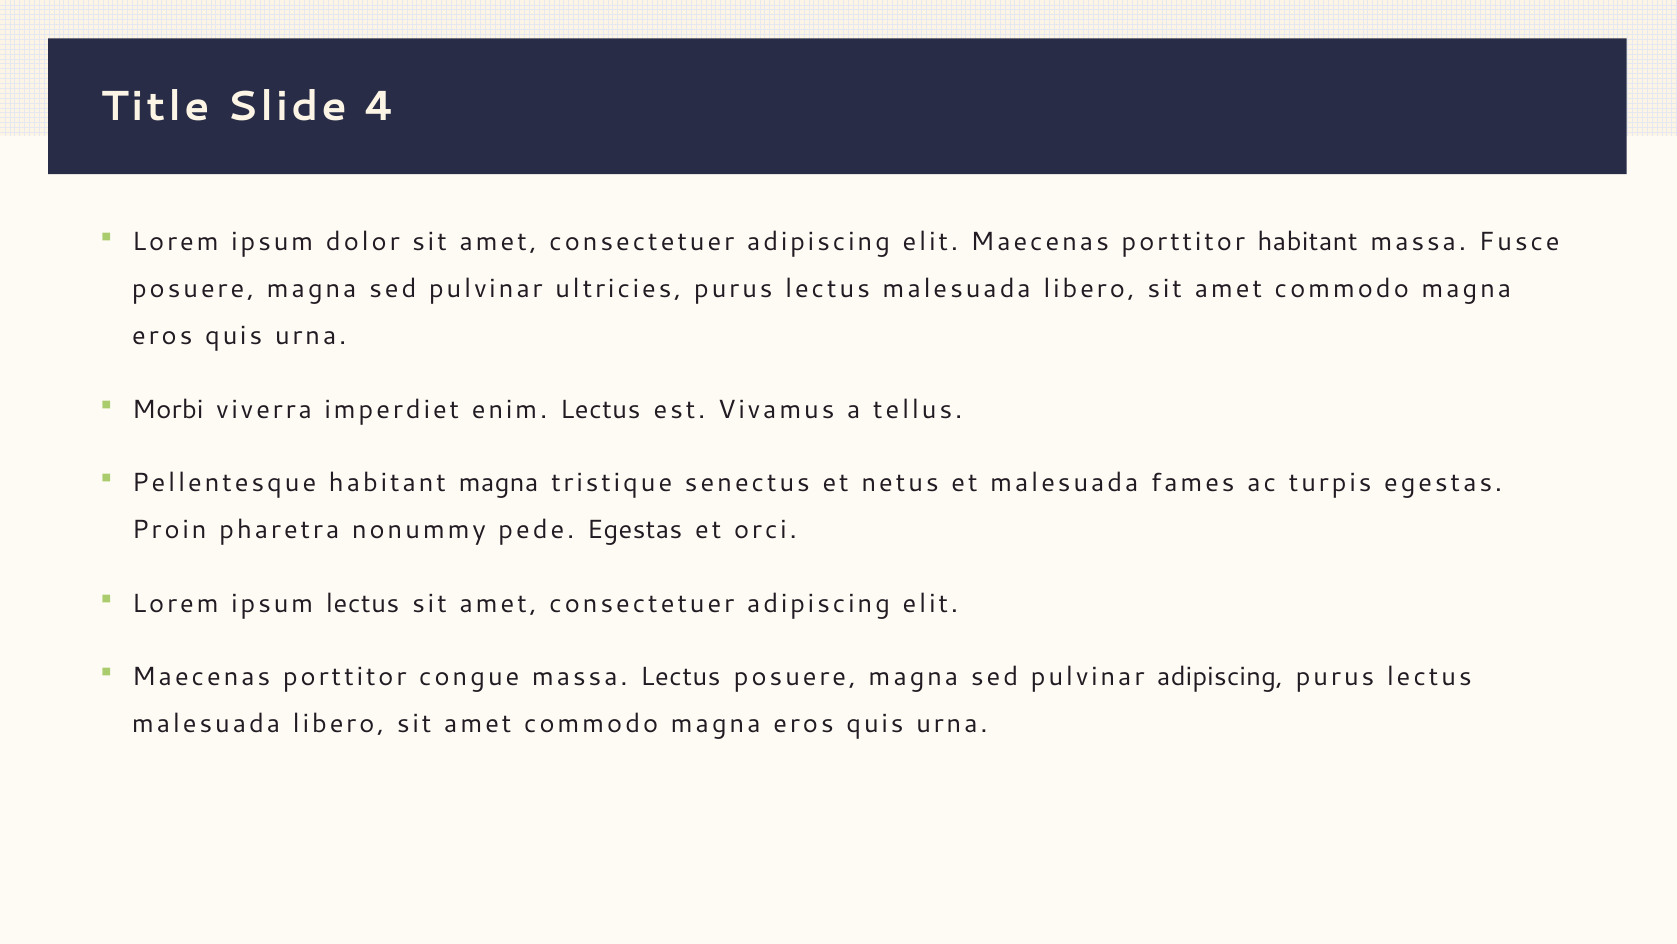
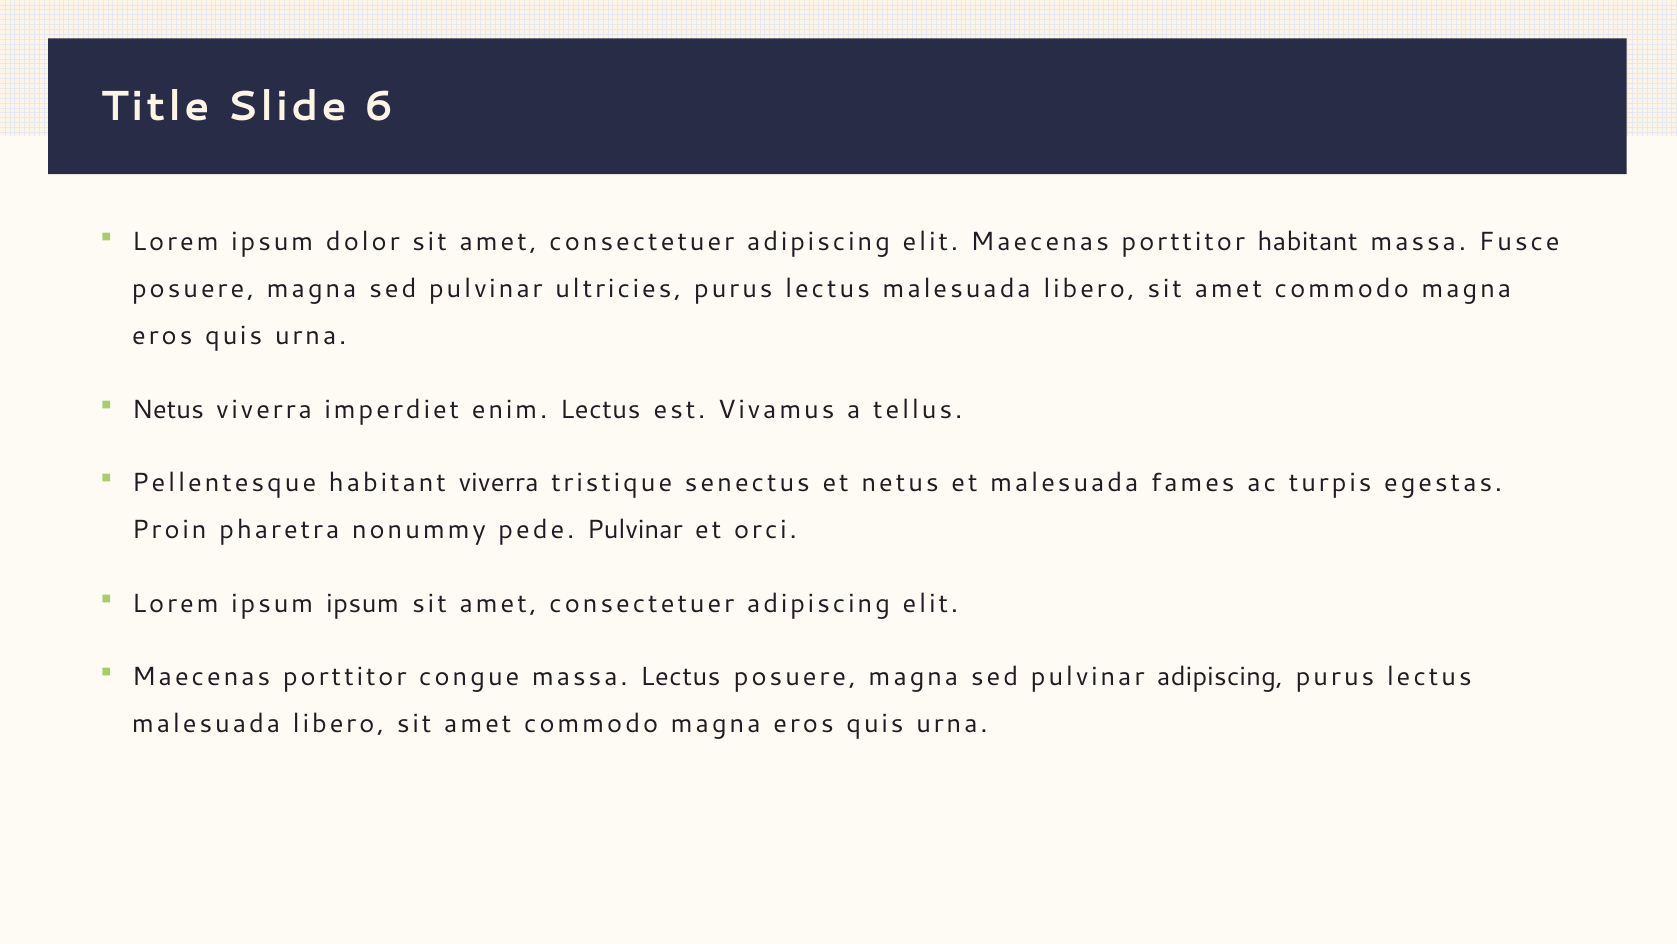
4: 4 -> 6
Morbi at (168, 409): Morbi -> Netus
habitant magna: magna -> viverra
pede Egestas: Egestas -> Pulvinar
ipsum lectus: lectus -> ipsum
